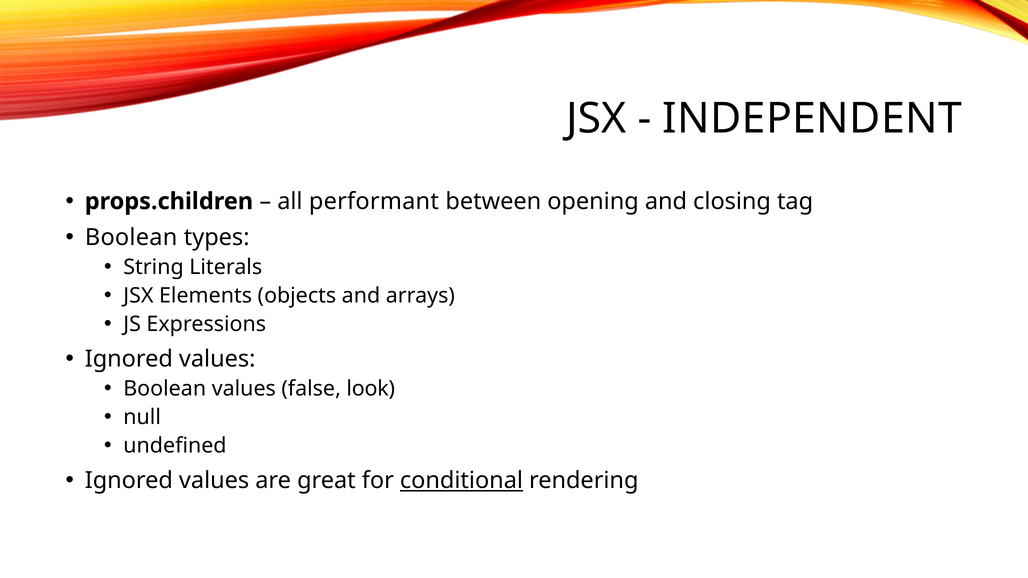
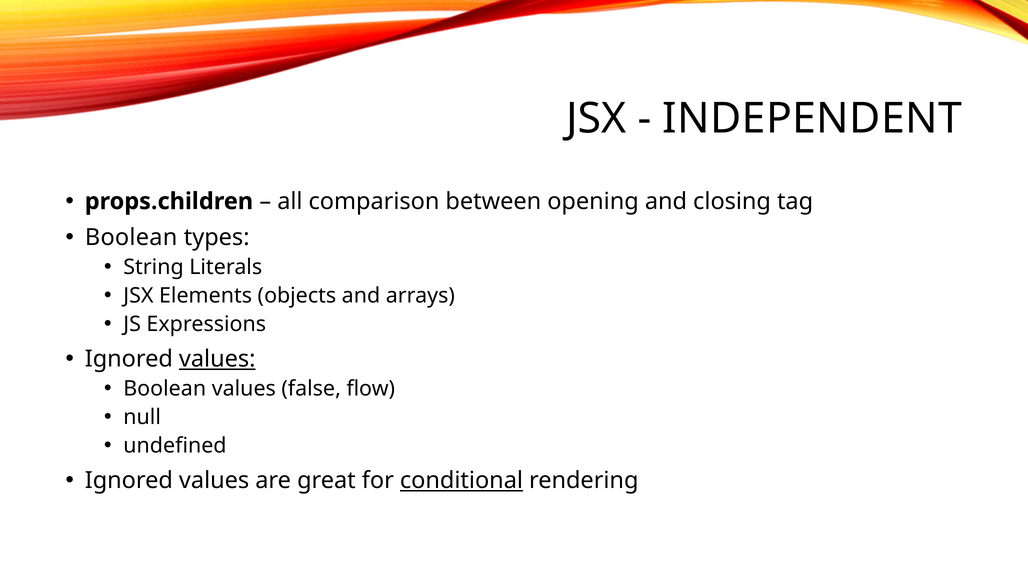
performant: performant -> comparison
values at (217, 359) underline: none -> present
look: look -> flow
